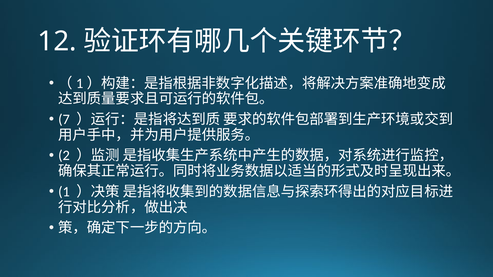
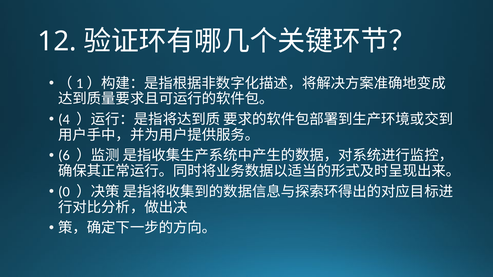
7: 7 -> 4
2: 2 -> 6
1: 1 -> 0
